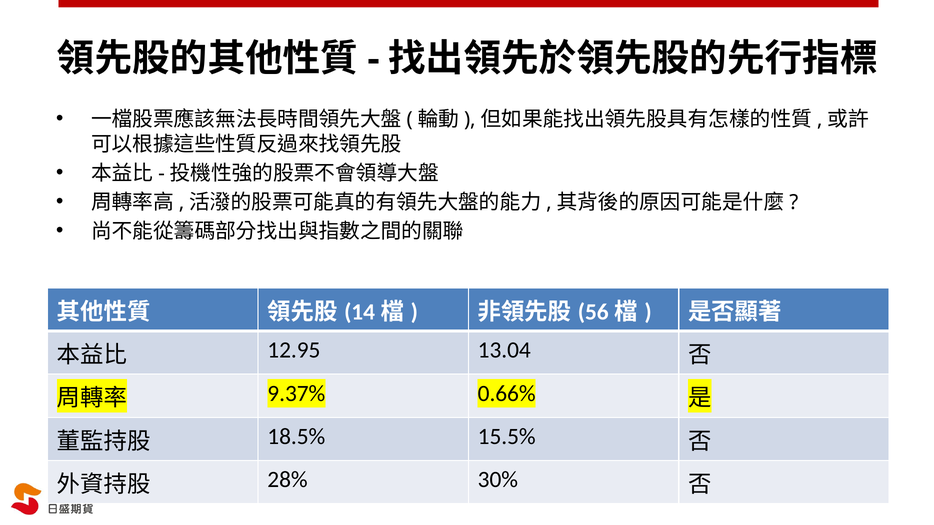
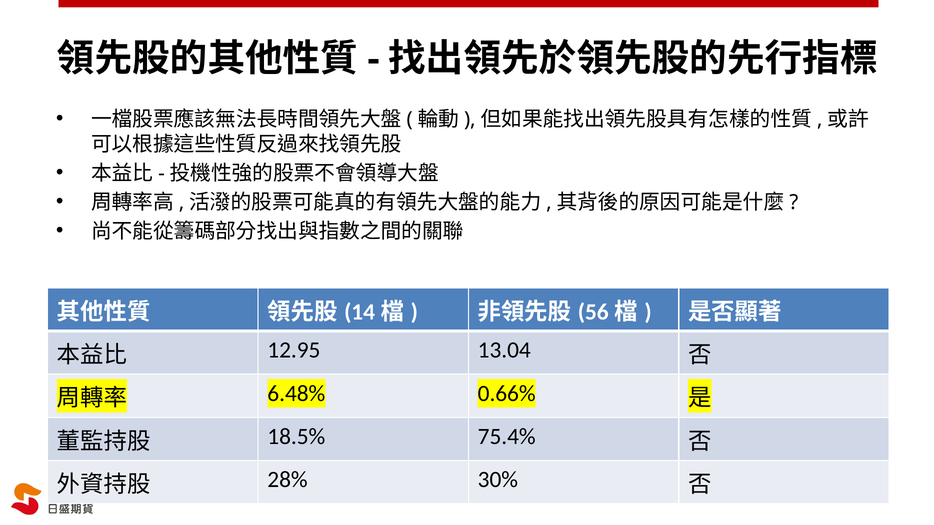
9.37%: 9.37% -> 6.48%
15.5%: 15.5% -> 75.4%
